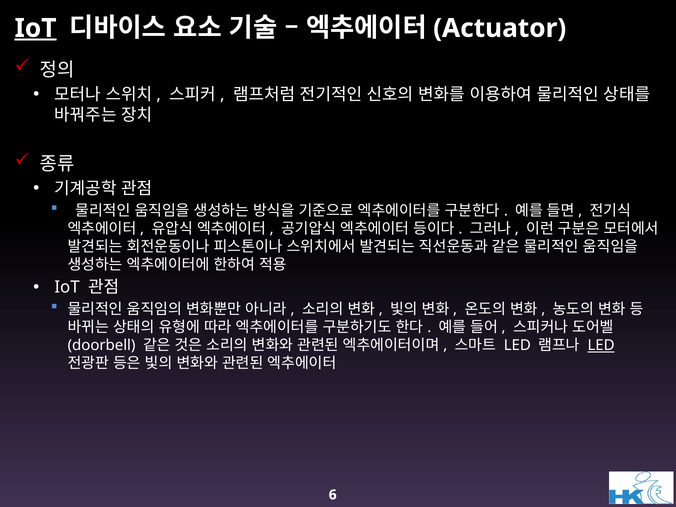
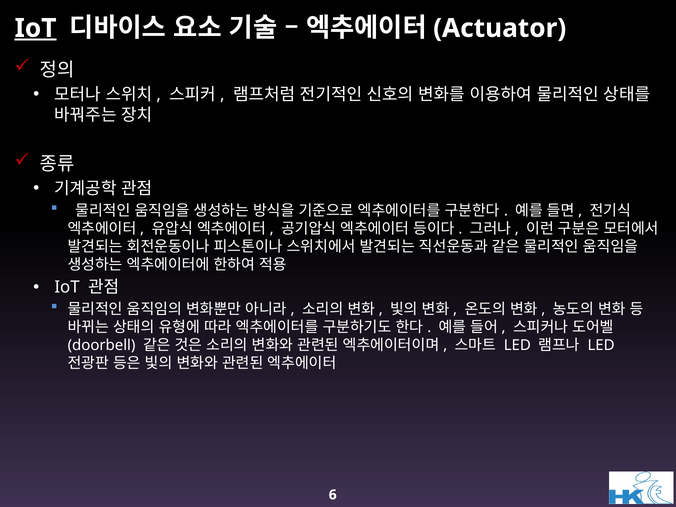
LED at (601, 345) underline: present -> none
